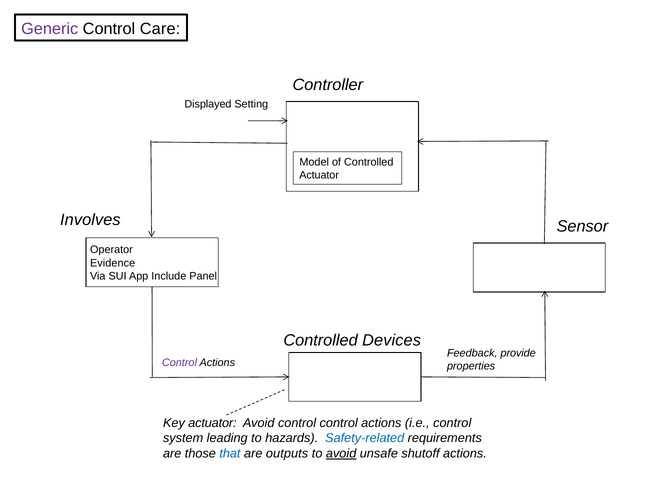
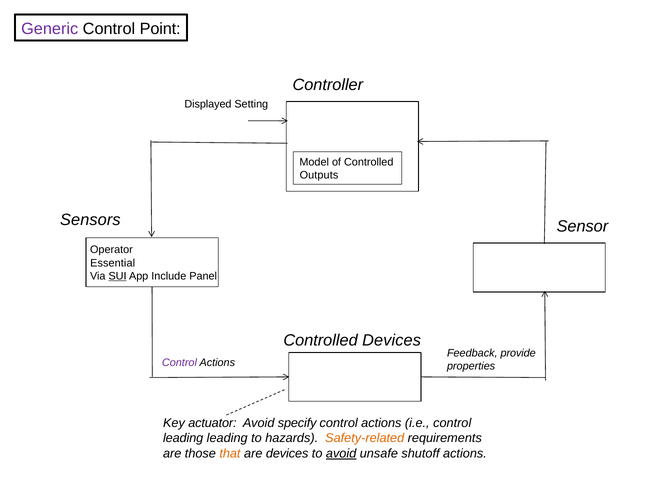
Care: Care -> Point
Actuator at (319, 175): Actuator -> Outputs
Involves: Involves -> Sensors
Evidence: Evidence -> Essential
SUI underline: none -> present
Avoid control: control -> specify
system at (183, 438): system -> leading
Safety-related colour: blue -> orange
that colour: blue -> orange
are outputs: outputs -> devices
